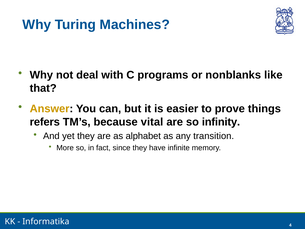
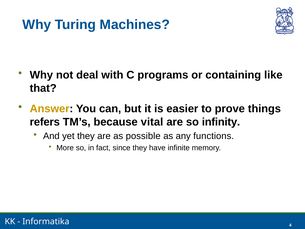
nonblanks: nonblanks -> containing
alphabet: alphabet -> possible
transition: transition -> functions
